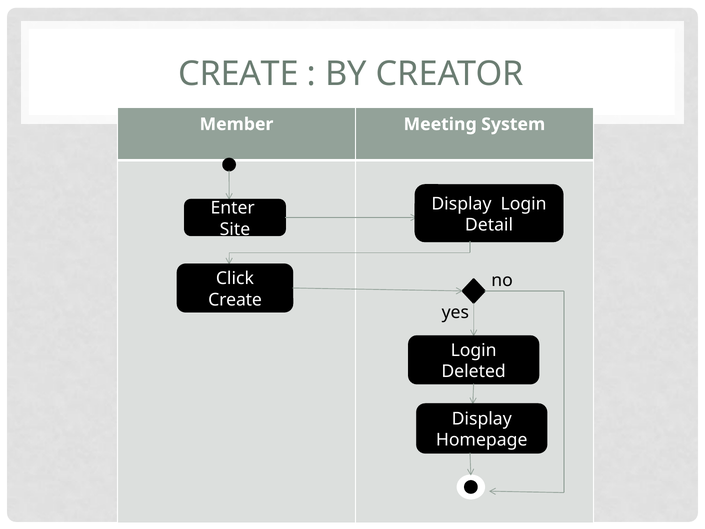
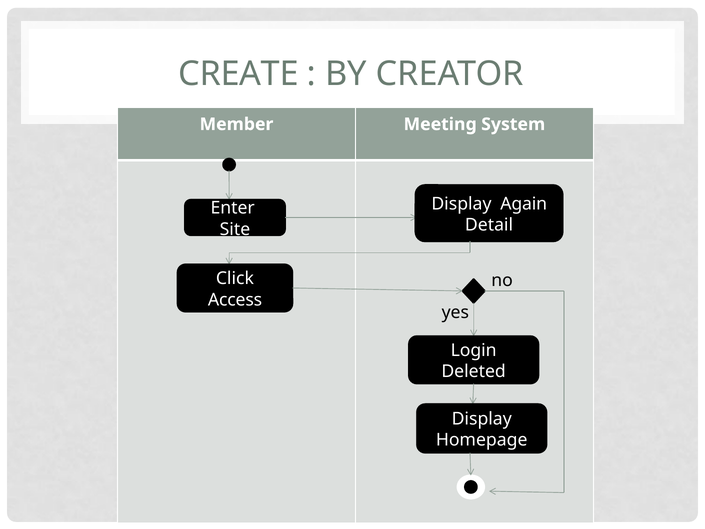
Display Login: Login -> Again
Create at (235, 300): Create -> Access
